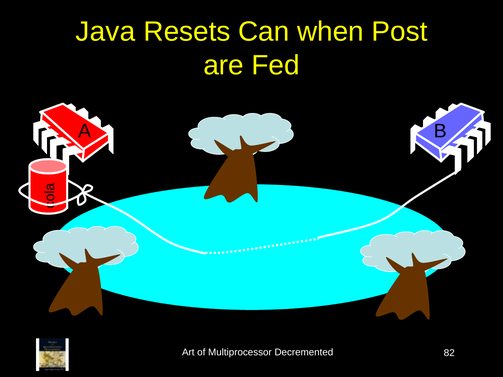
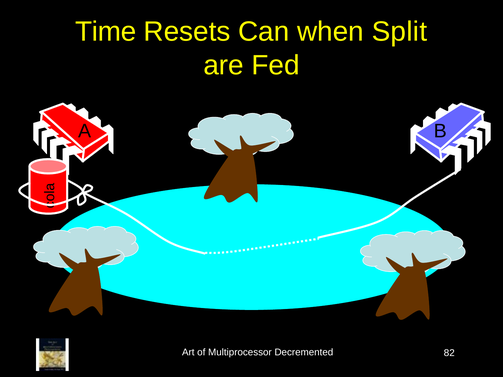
Java: Java -> Time
Post: Post -> Split
